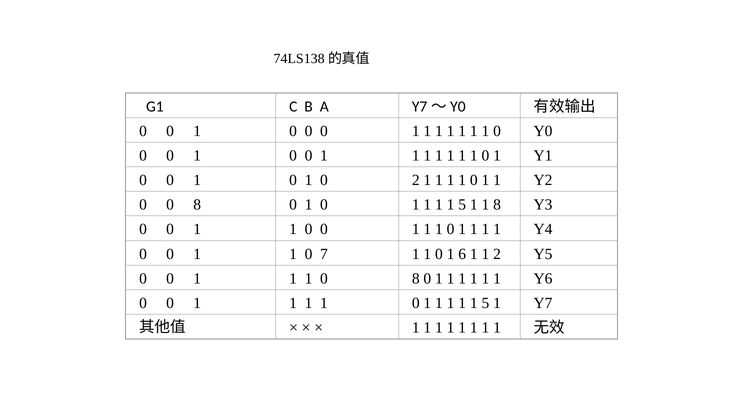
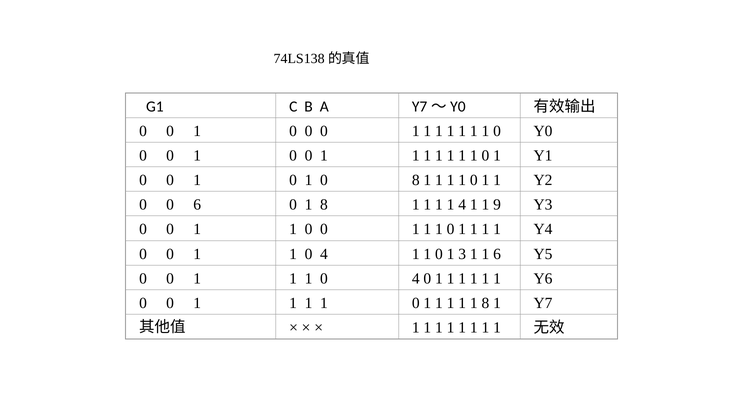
0 2: 2 -> 8
0 0 8: 8 -> 6
0 at (324, 205): 0 -> 8
5 at (462, 205): 5 -> 4
1 8: 8 -> 9
7 at (324, 254): 7 -> 4
6: 6 -> 3
1 2: 2 -> 6
8 at (416, 278): 8 -> 4
5 at (485, 303): 5 -> 8
